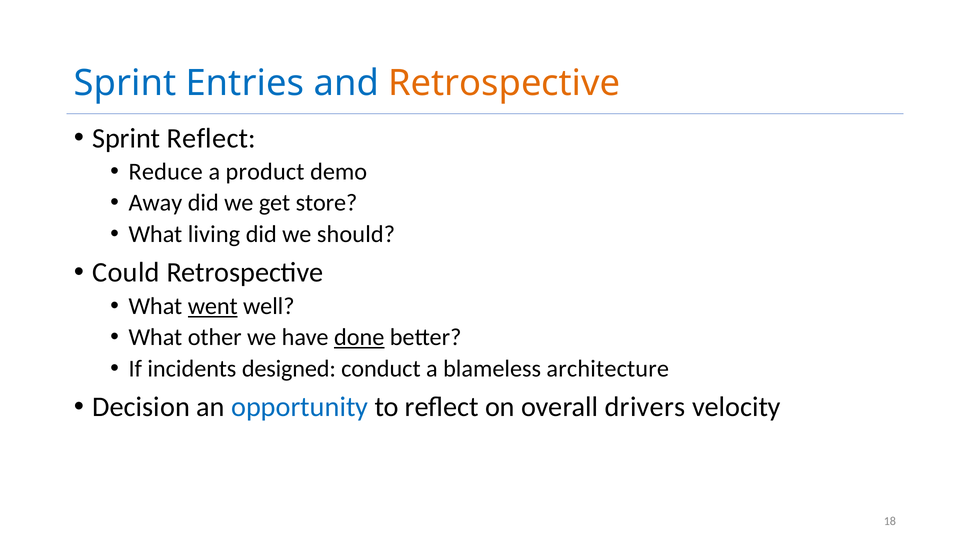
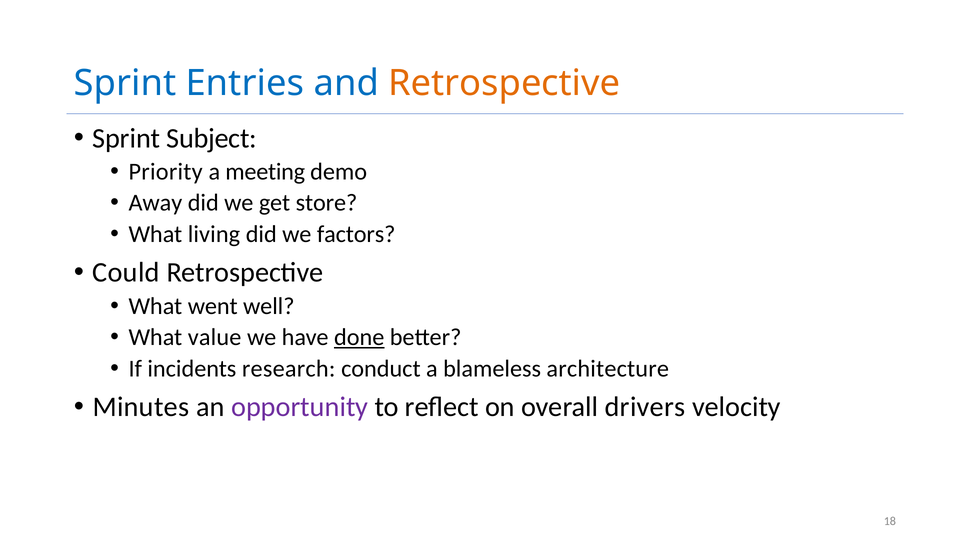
Sprint Reflect: Reflect -> Subject
Reduce: Reduce -> Priority
product: product -> meeting
should: should -> factors
went underline: present -> none
other: other -> value
designed: designed -> research
Decision: Decision -> Minutes
opportunity colour: blue -> purple
